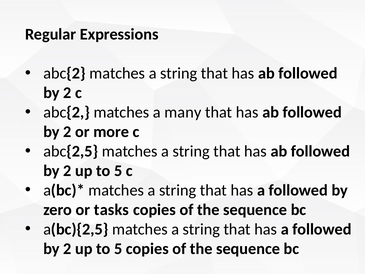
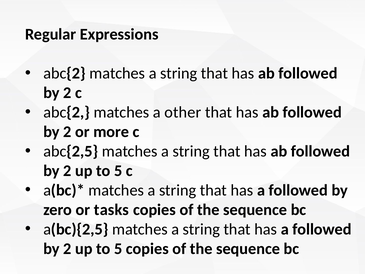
many: many -> other
